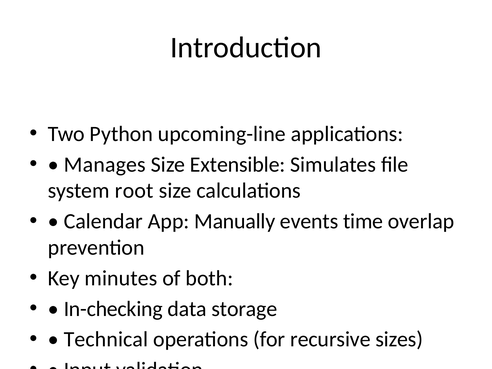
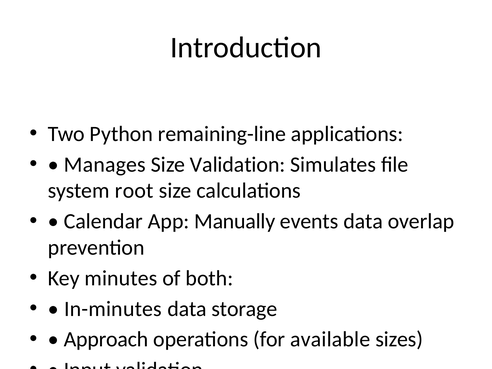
upcoming-line: upcoming-line -> remaining-line
Size Extensible: Extensible -> Validation
events time: time -> data
In-checking: In-checking -> In-minutes
Technical: Technical -> Approach
recursive: recursive -> available
